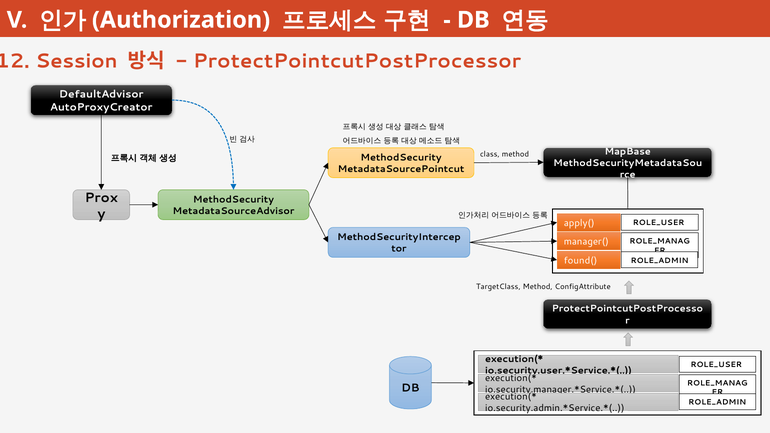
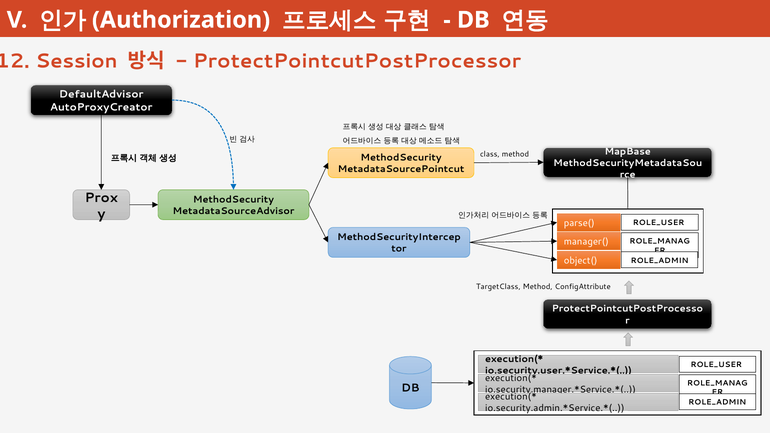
apply(: apply( -> parse(
found(: found( -> object(
